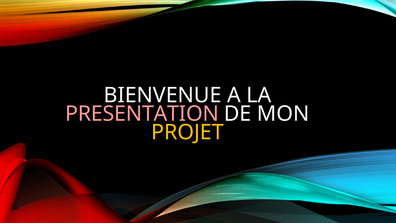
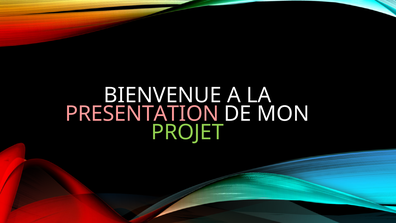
PROJET colour: yellow -> light green
